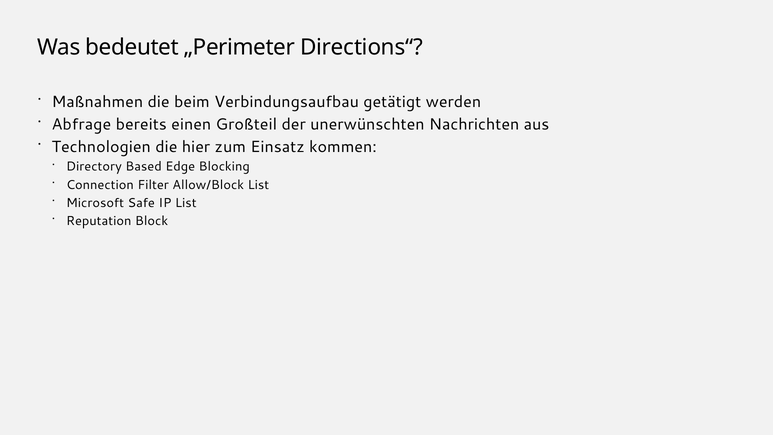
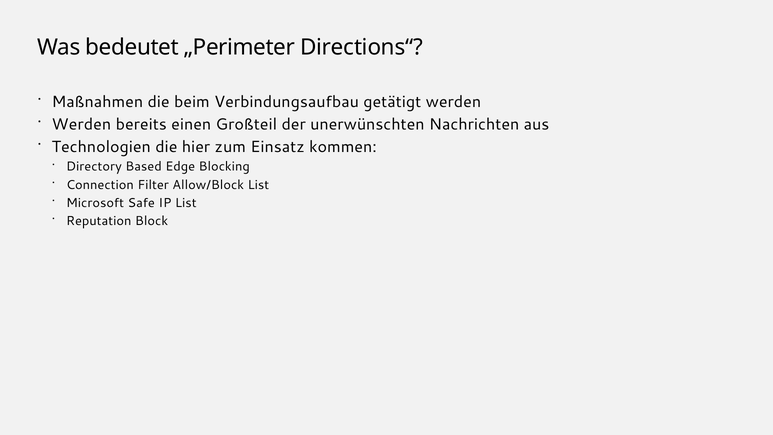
Abfrage at (81, 124): Abfrage -> Werden
